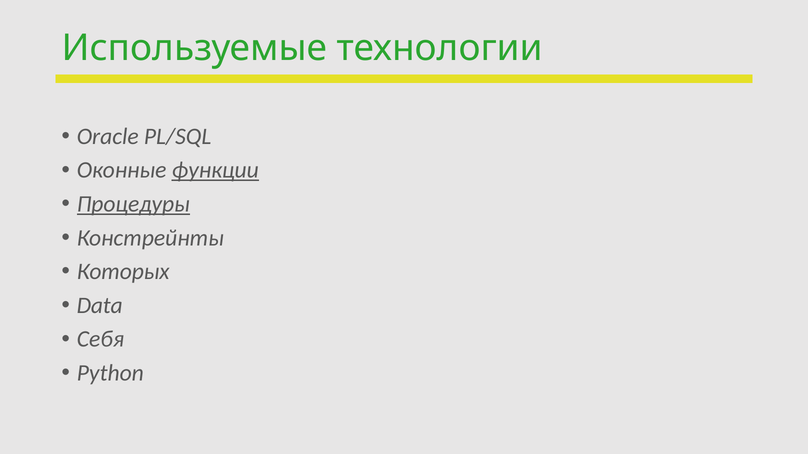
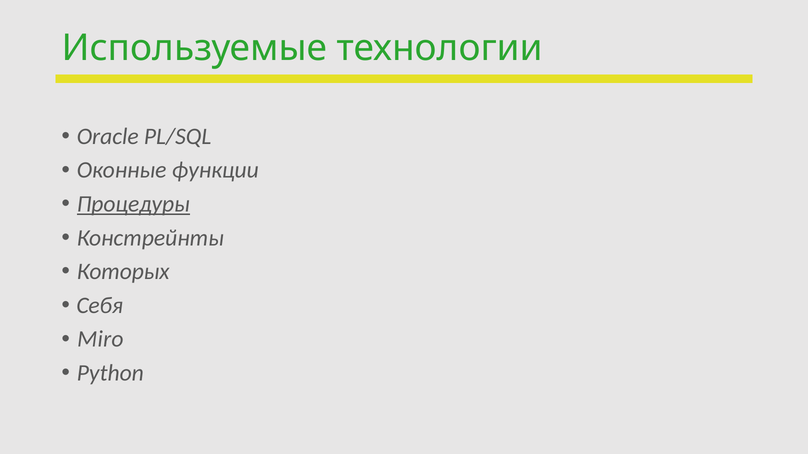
функции underline: present -> none
Data: Data -> Себя
Себя: Себя -> Miro
